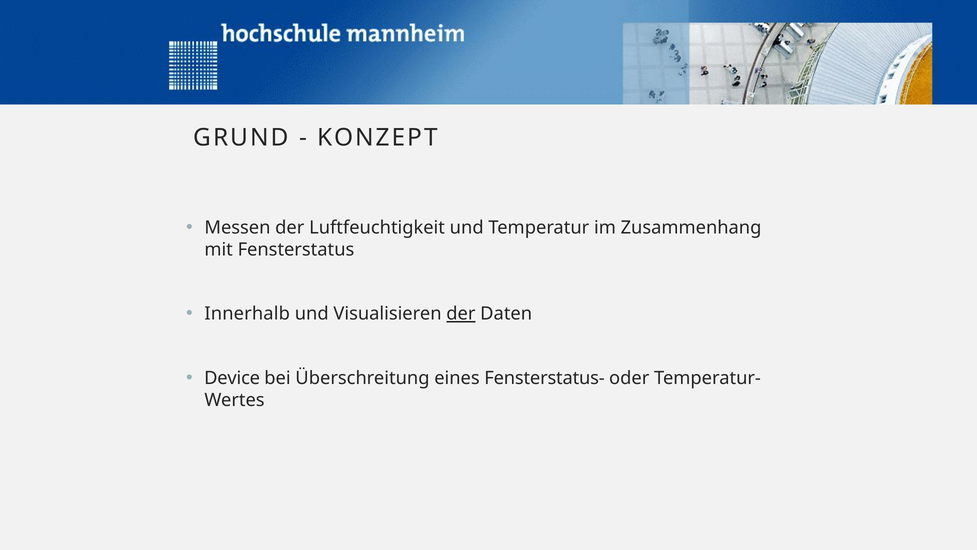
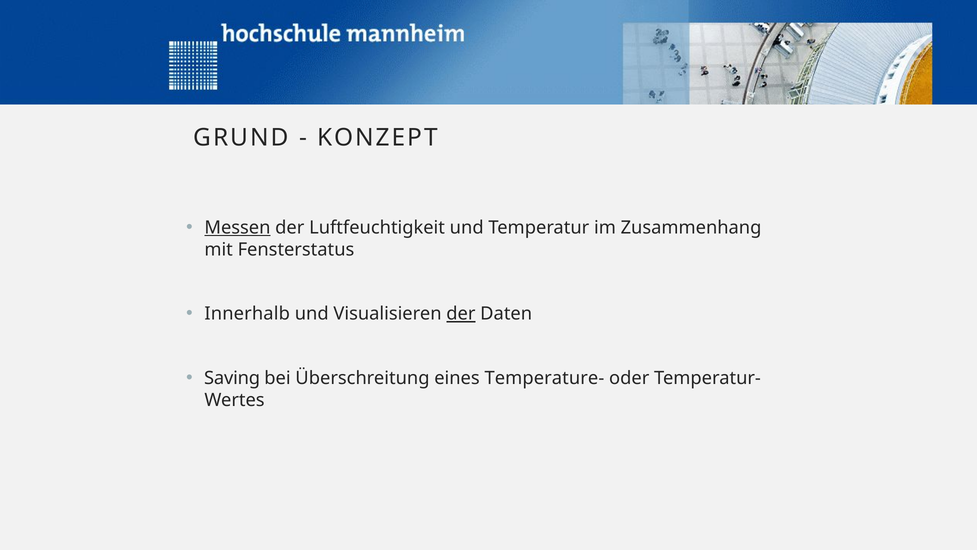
Messen underline: none -> present
Device: Device -> Saving
Fensterstatus-: Fensterstatus- -> Temperature-
